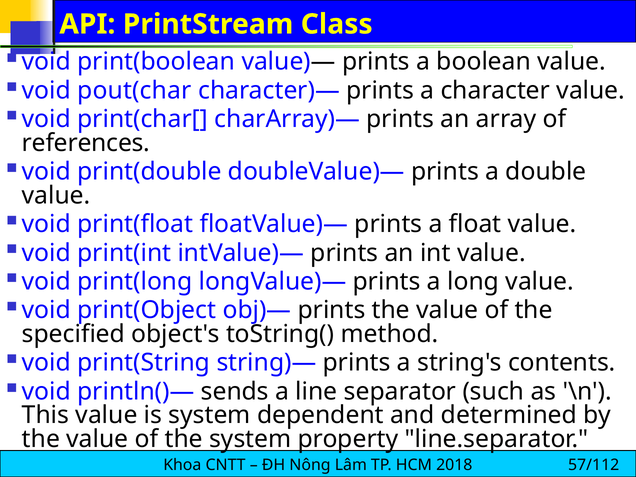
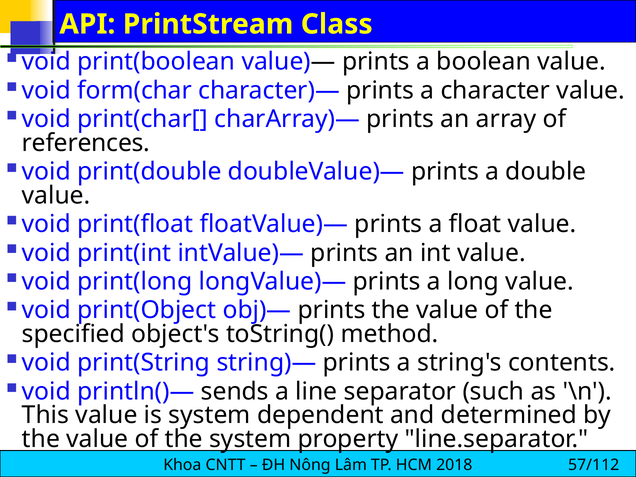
pout(char: pout(char -> form(char
